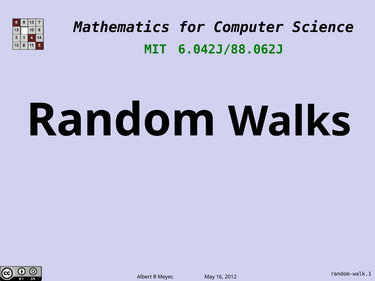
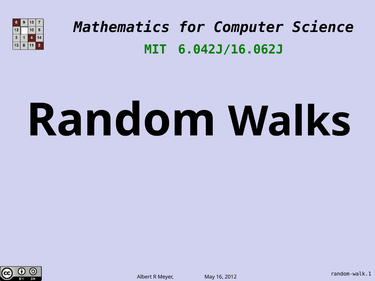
6.042J/88.062J: 6.042J/88.062J -> 6.042J/16.062J
